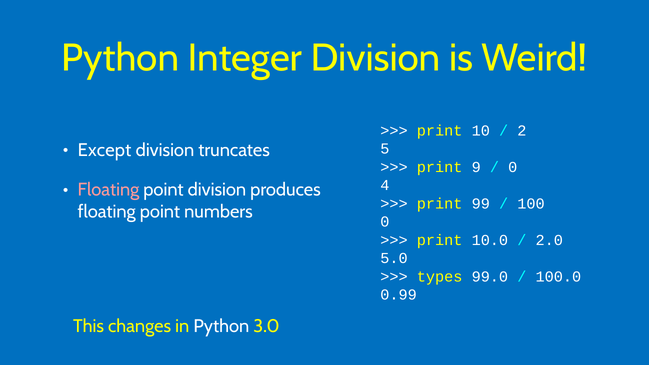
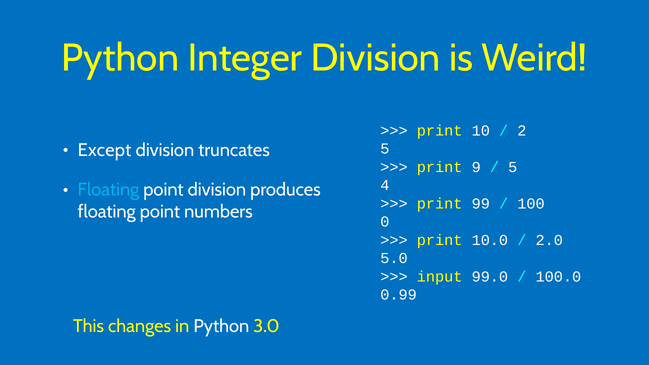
0 at (513, 167): 0 -> 5
Floating at (108, 190) colour: pink -> light blue
types: types -> input
